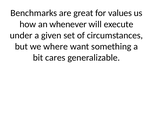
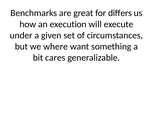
values: values -> differs
whenever: whenever -> execution
